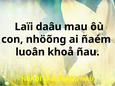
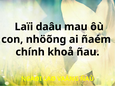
luoân: luoân -> chính
